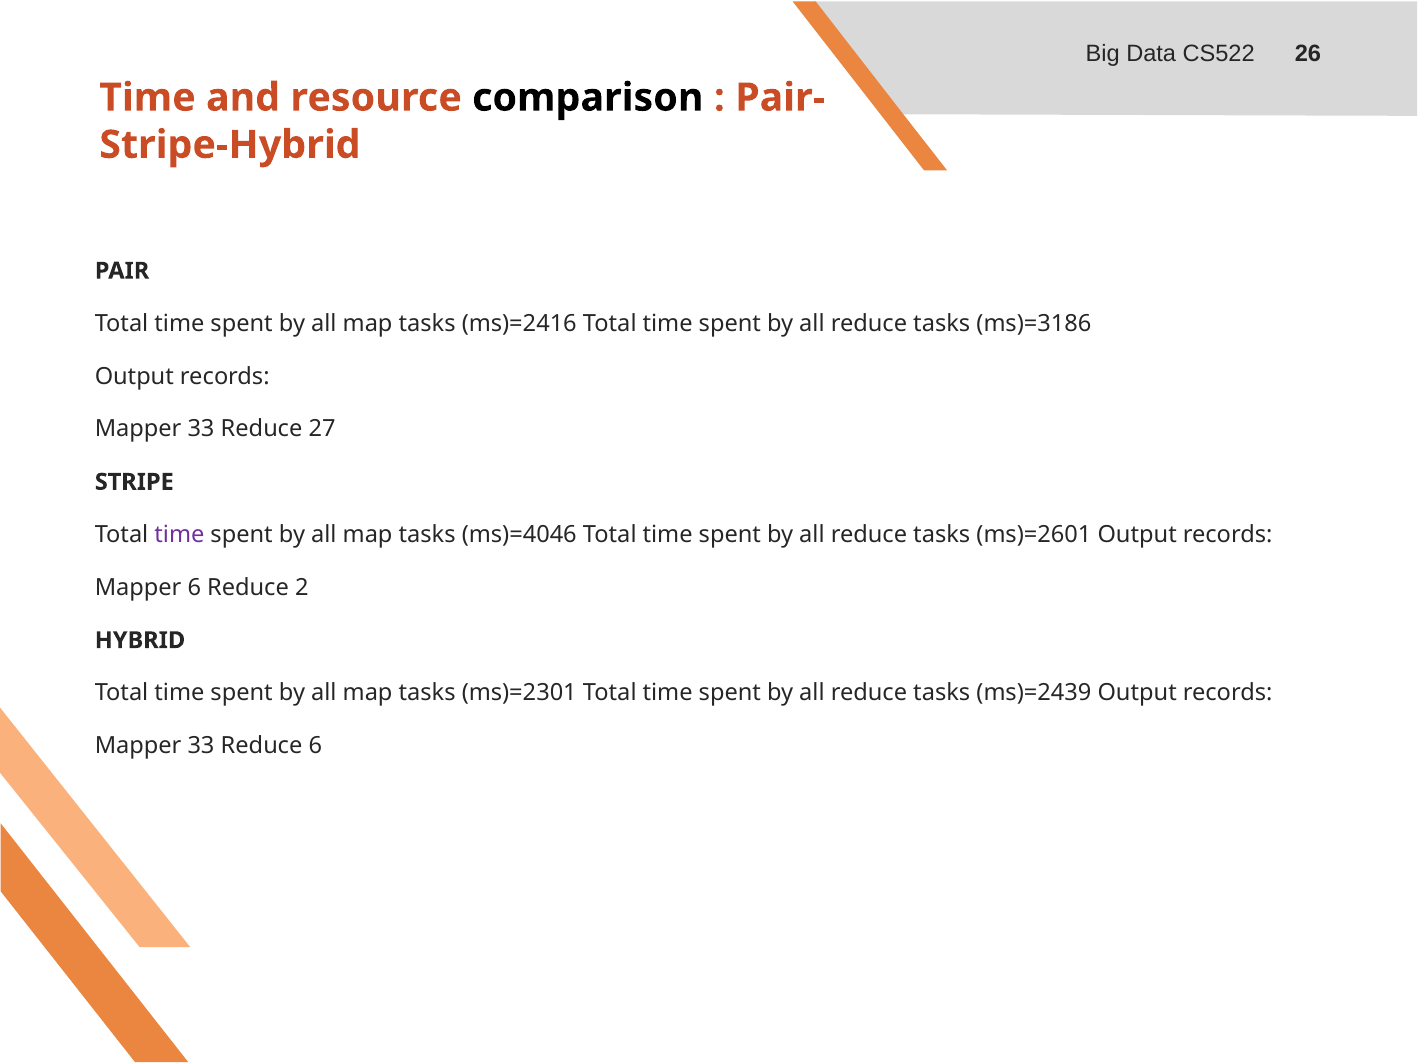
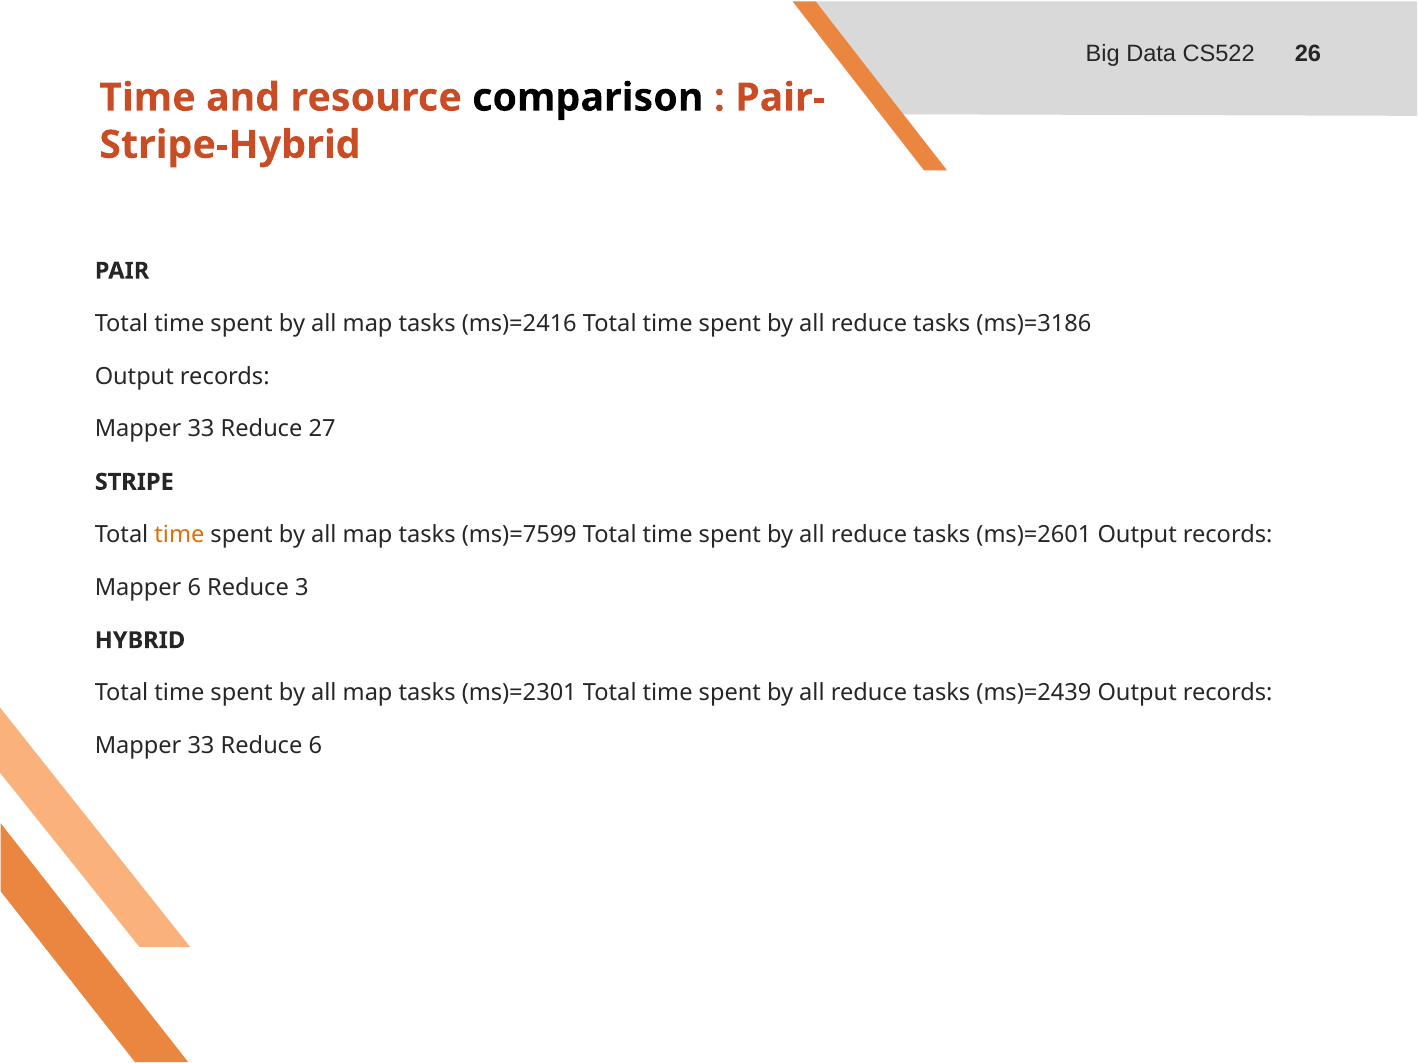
time at (179, 535) colour: purple -> orange
ms)=4046: ms)=4046 -> ms)=7599
2: 2 -> 3
